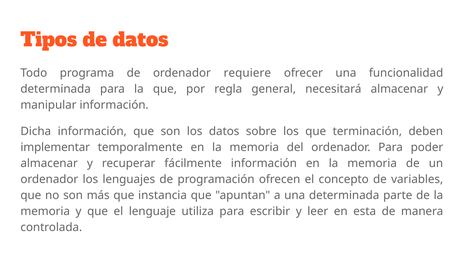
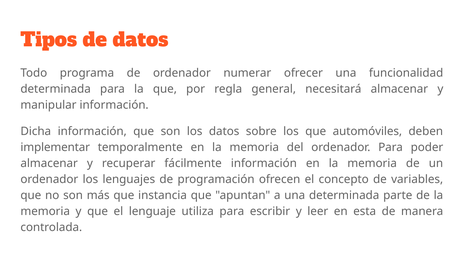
requiere: requiere -> numerar
terminación: terminación -> automóviles
